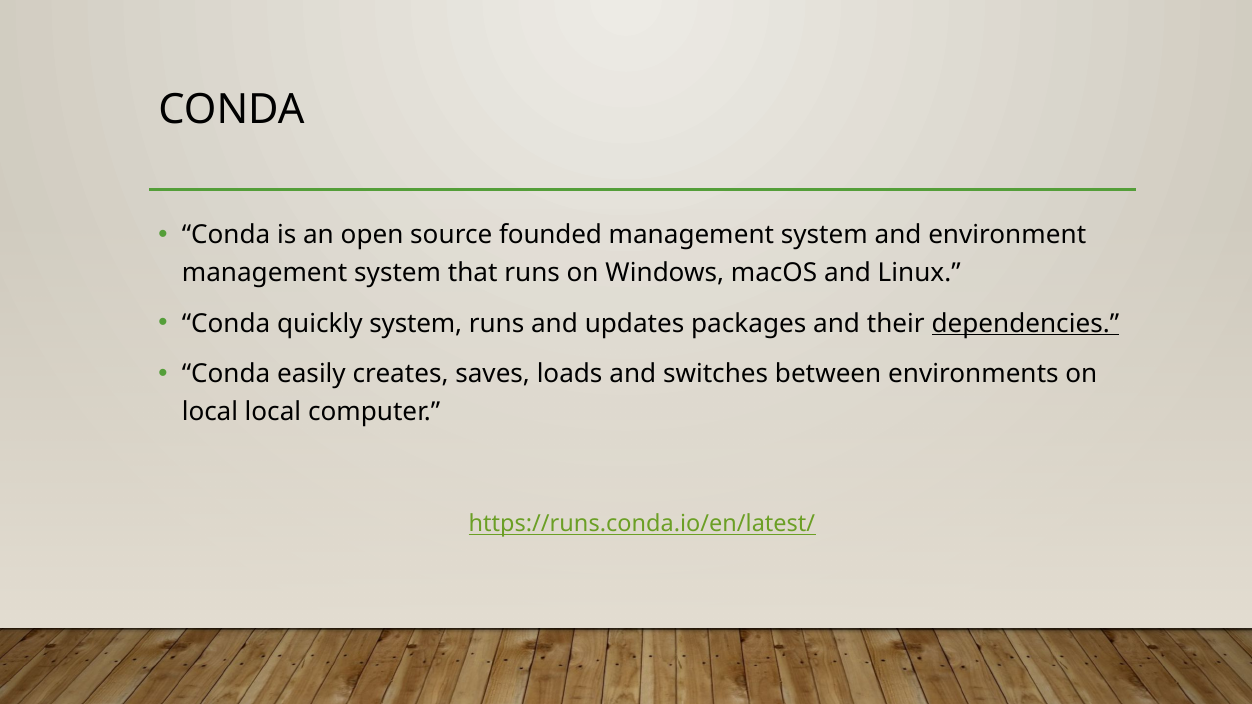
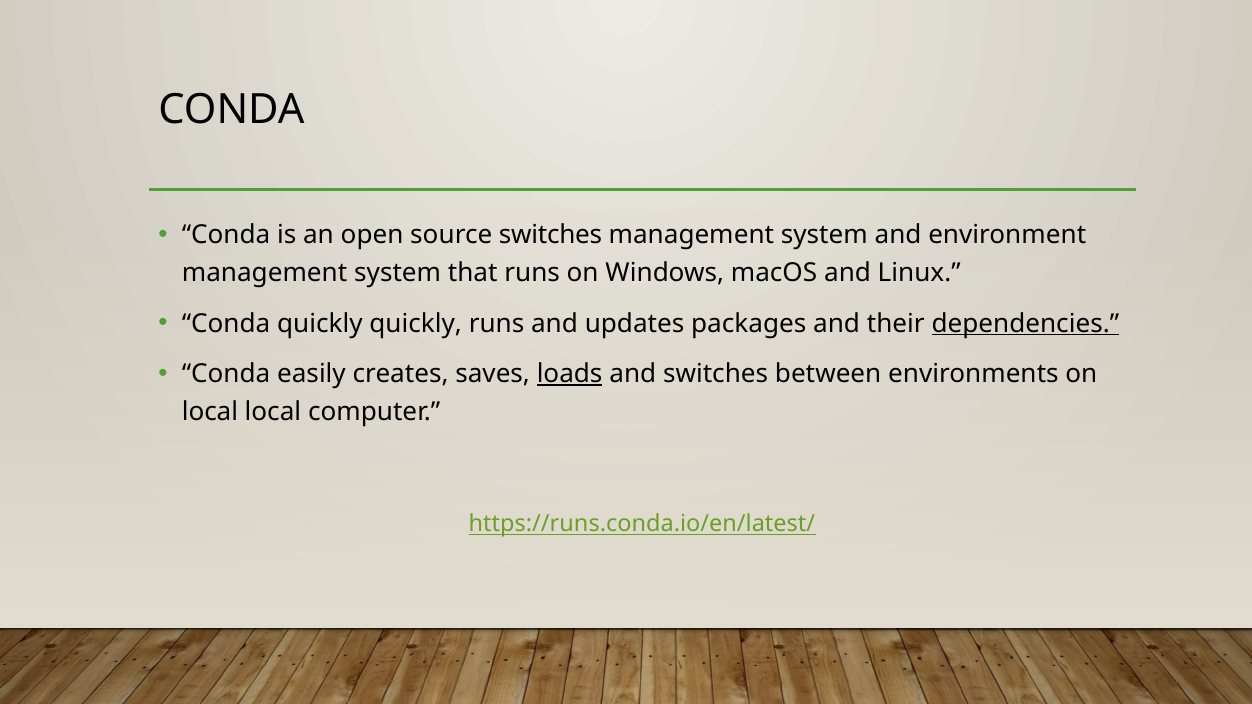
source founded: founded -> switches
quickly system: system -> quickly
loads underline: none -> present
